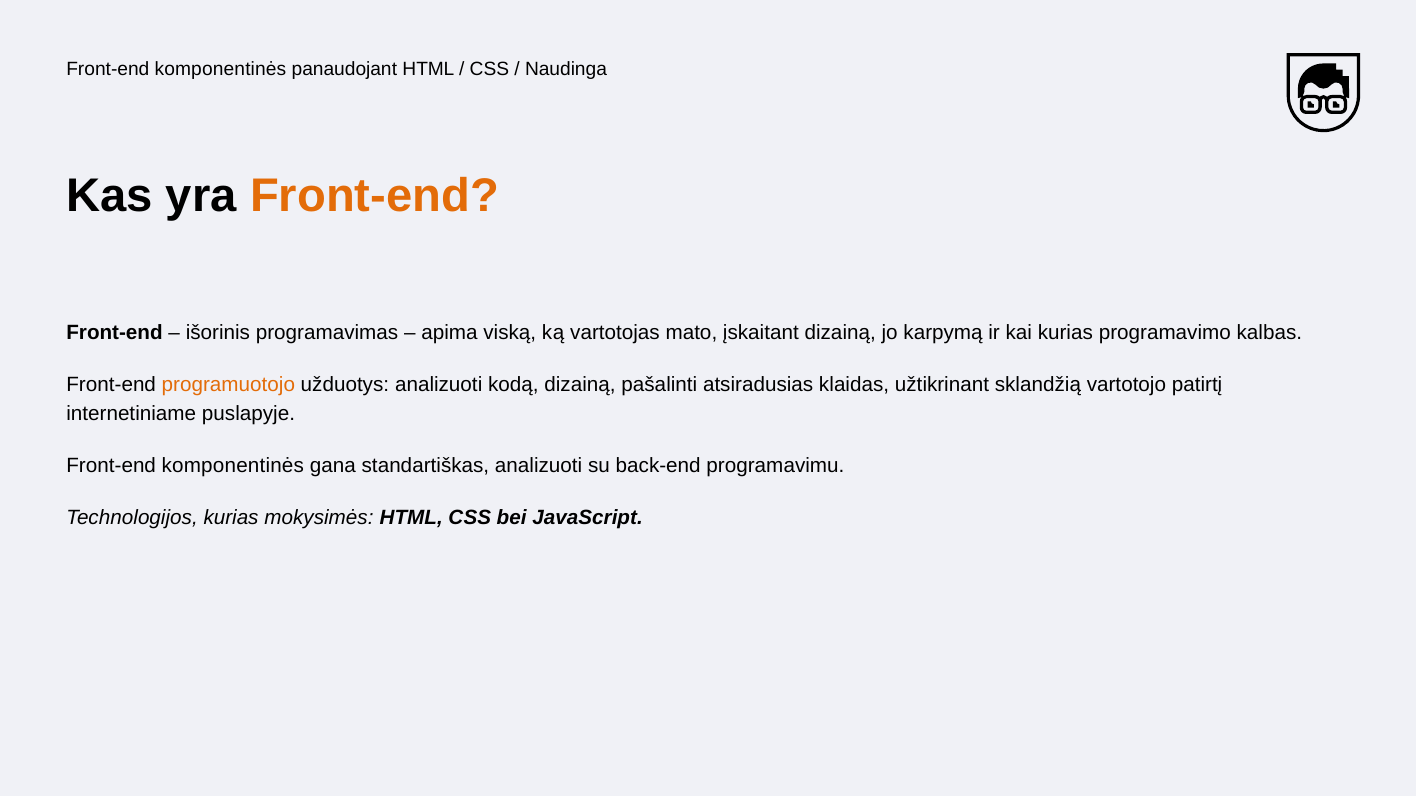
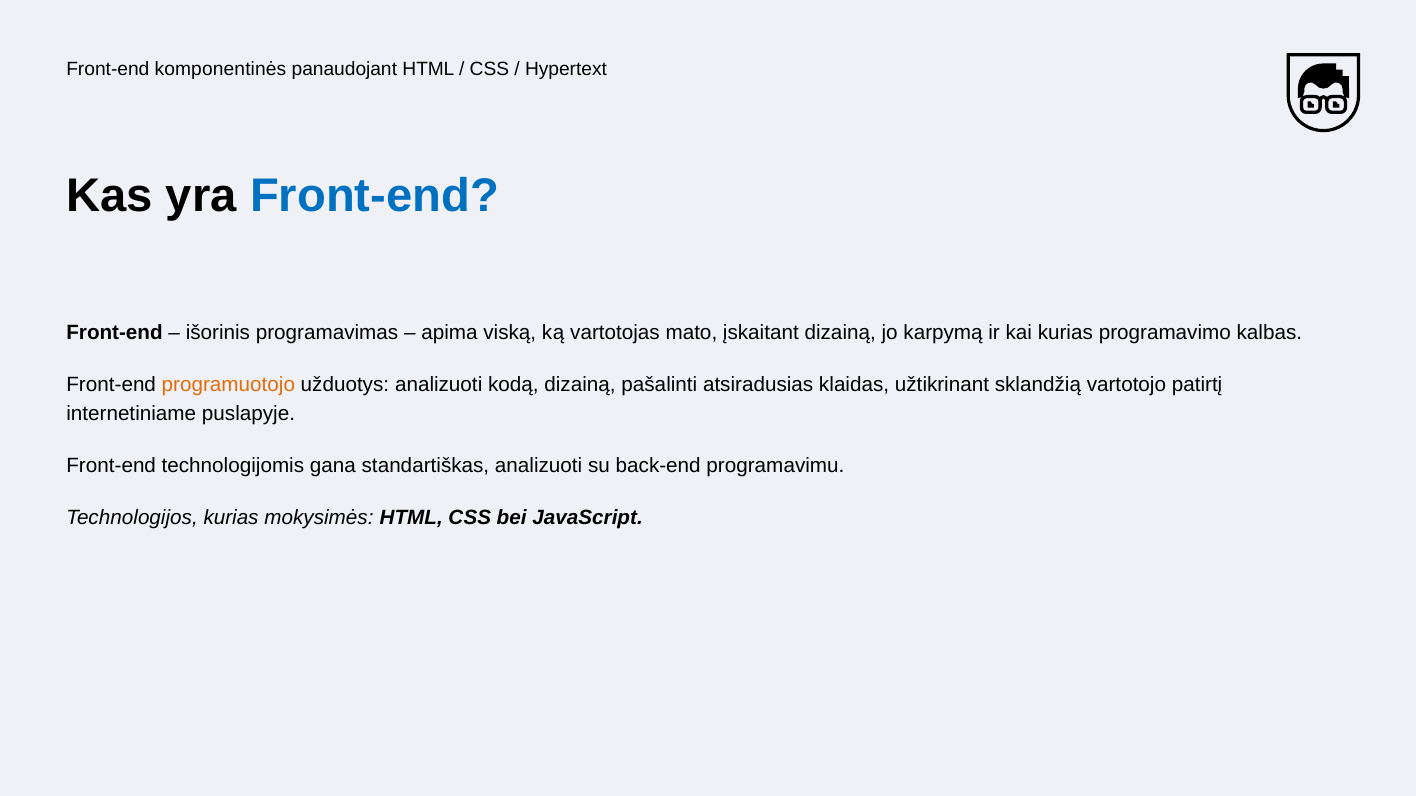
Naudinga: Naudinga -> Hypertext
Front-end at (375, 196) colour: orange -> blue
komponentinės at (233, 466): komponentinės -> technologijomis
